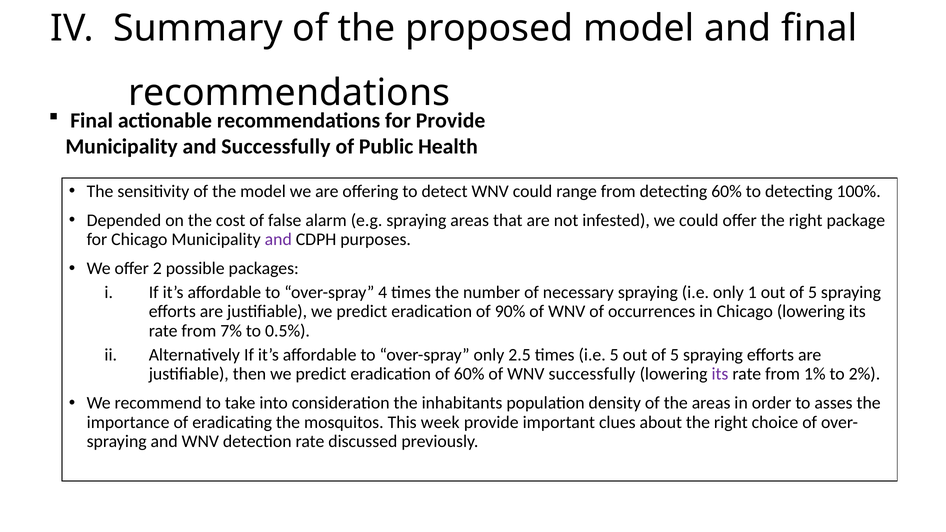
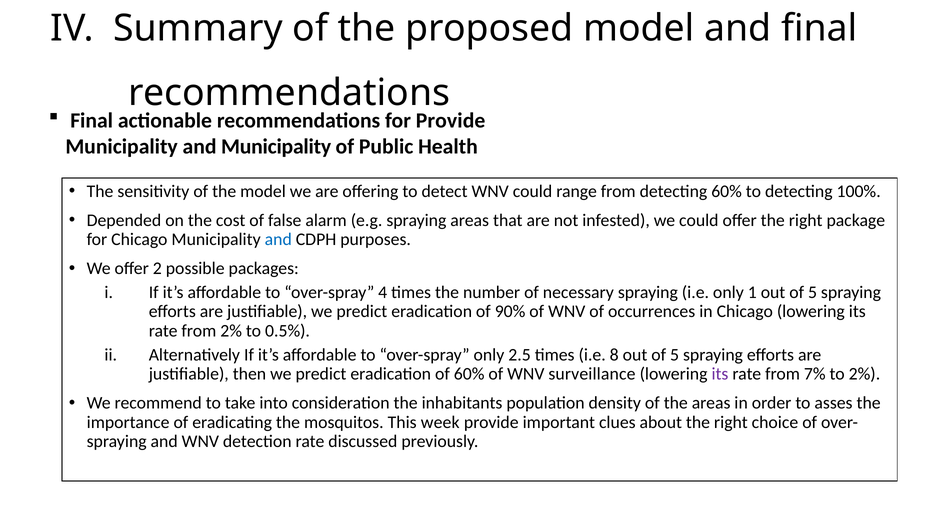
and Successfully: Successfully -> Municipality
and at (278, 239) colour: purple -> blue
from 7%: 7% -> 2%
i.e 5: 5 -> 8
WNV successfully: successfully -> surveillance
1%: 1% -> 7%
